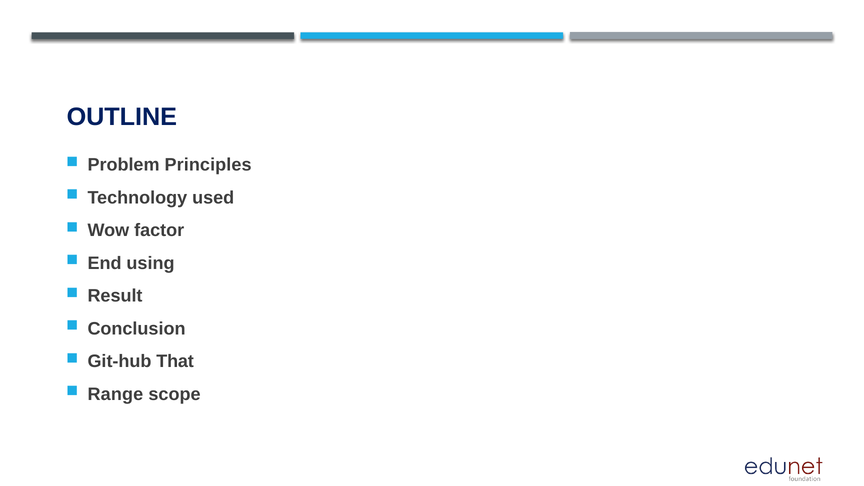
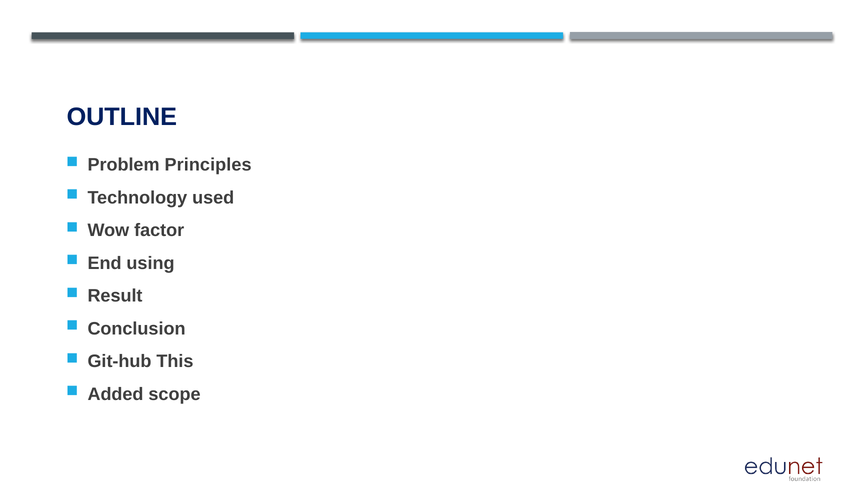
That: That -> This
Range: Range -> Added
